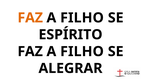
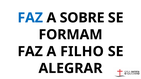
FAZ at (30, 18) colour: orange -> blue
FILHO at (82, 18): FILHO -> SOBRE
ESPÍRITO: ESPÍRITO -> FORMAM
